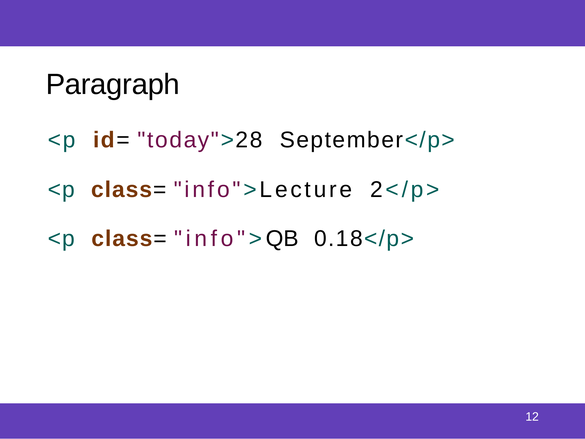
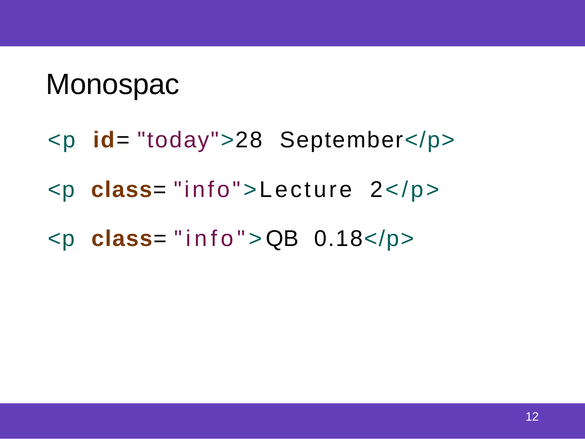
Paragraph: Paragraph -> Monospac
